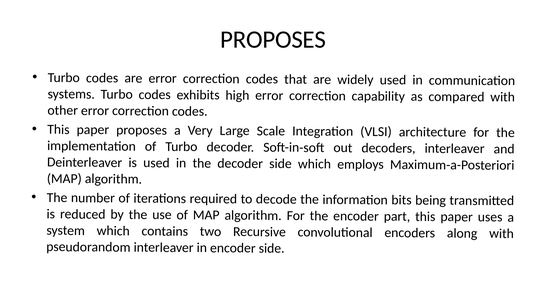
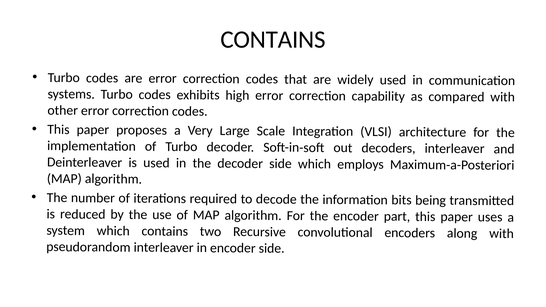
PROPOSES at (273, 40): PROPOSES -> CONTAINS
